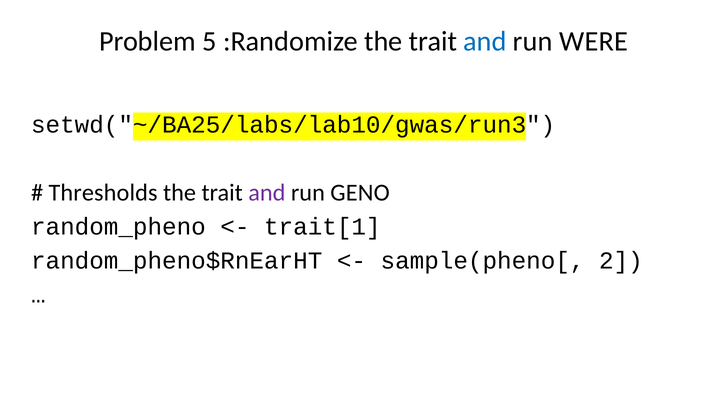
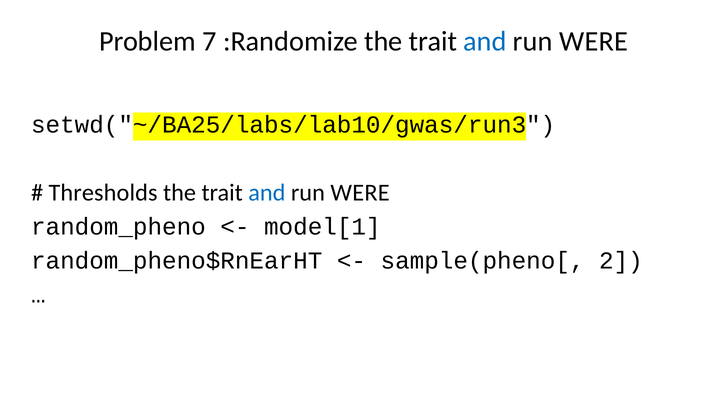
5: 5 -> 7
and at (267, 193) colour: purple -> blue
GENO at (360, 193): GENO -> WERE
trait[1: trait[1 -> model[1
